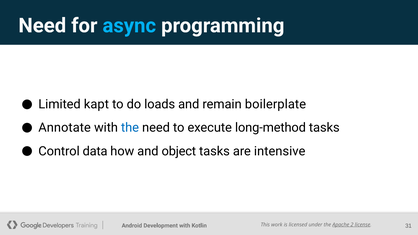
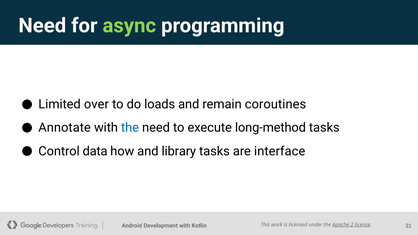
async colour: light blue -> light green
kapt: kapt -> over
boilerplate: boilerplate -> coroutines
object: object -> library
intensive: intensive -> interface
